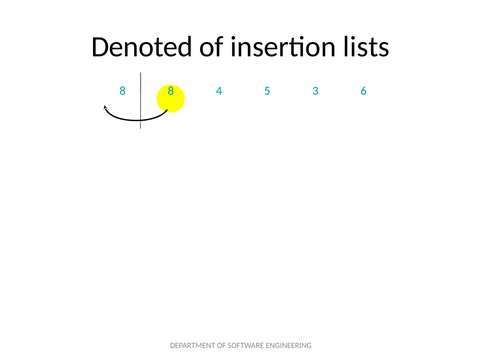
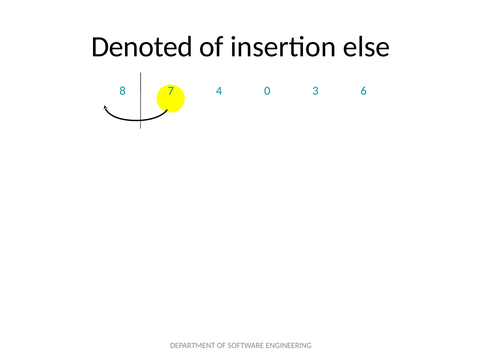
lists: lists -> else
8 8: 8 -> 7
5: 5 -> 0
